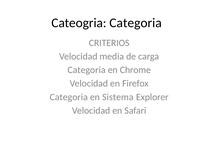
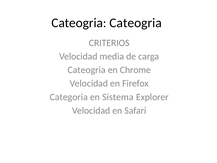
Cateogria Categoria: Categoria -> Cateogria
Categoria at (87, 70): Categoria -> Cateogria
